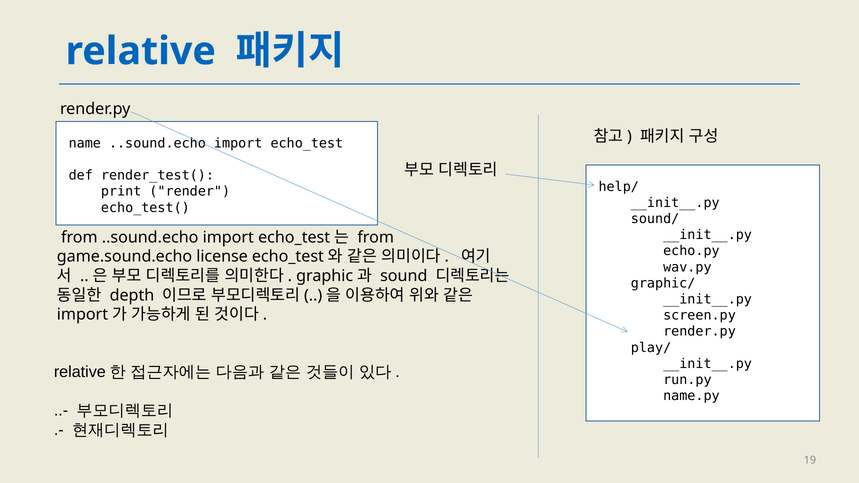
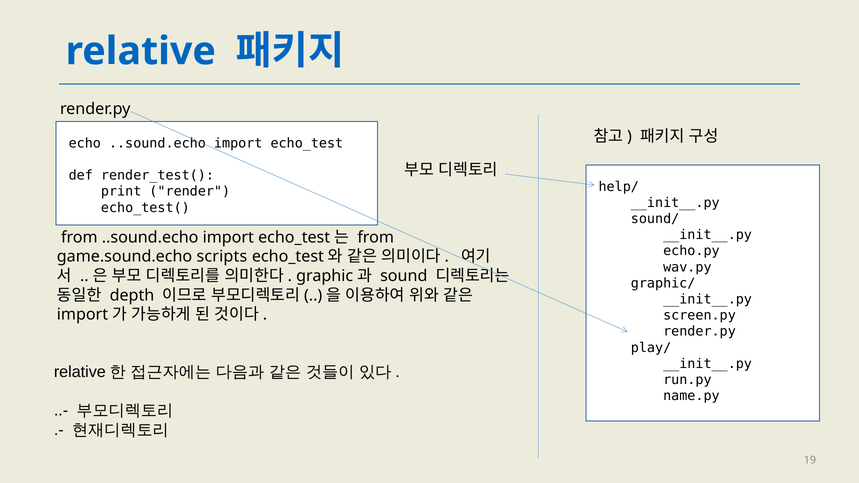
name: name -> echo
license: license -> scripts
